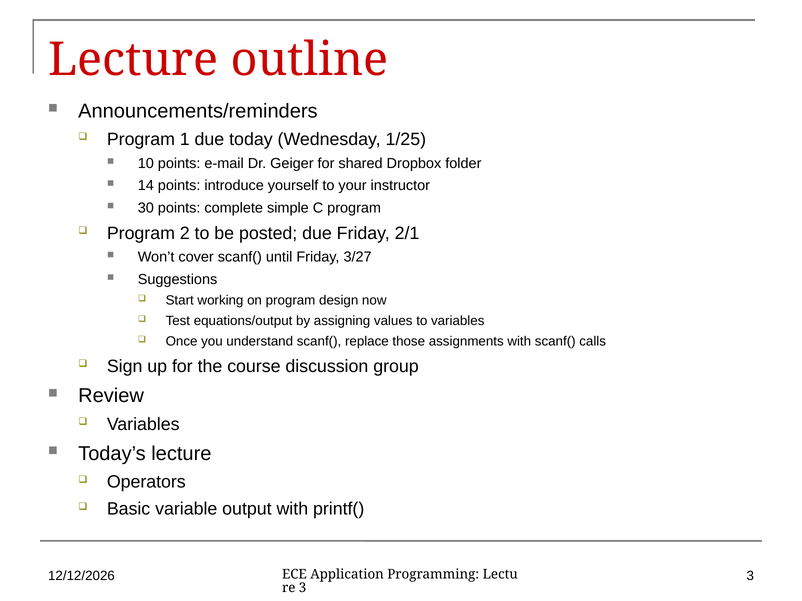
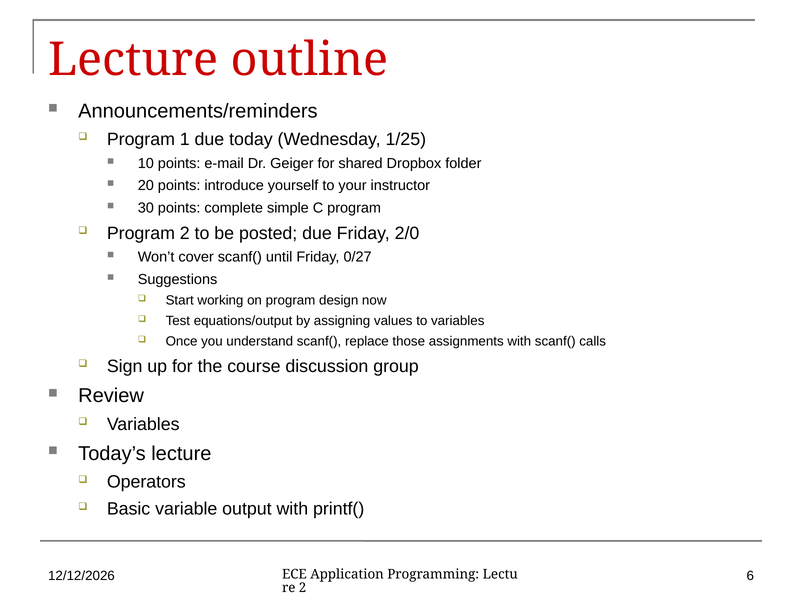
14: 14 -> 20
2/1: 2/1 -> 2/0
3/27: 3/27 -> 0/27
3 at (750, 577): 3 -> 6
3 at (303, 588): 3 -> 2
